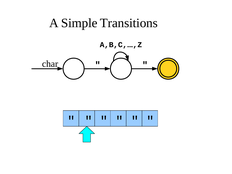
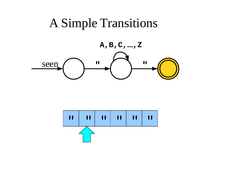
char: char -> seen
